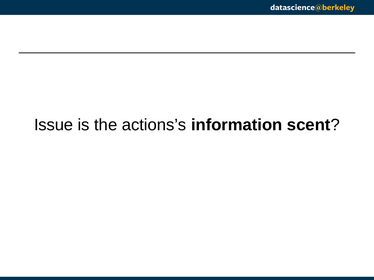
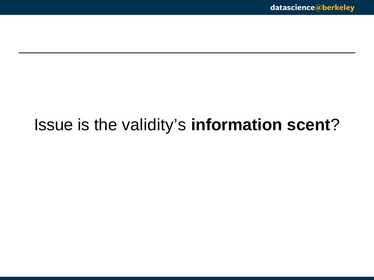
actions’s: actions’s -> validity’s
